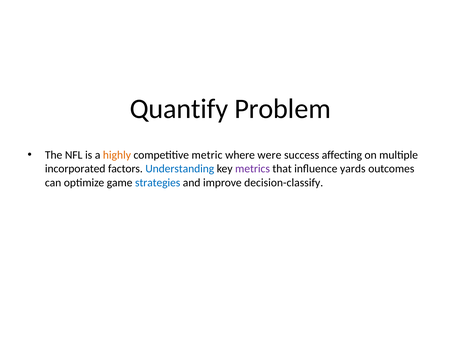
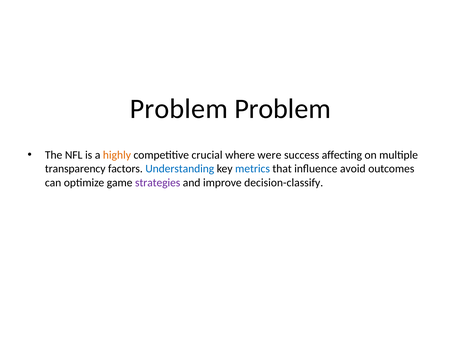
Quantify at (179, 109): Quantify -> Problem
metric: metric -> crucial
incorporated: incorporated -> transparency
metrics colour: purple -> blue
yards: yards -> avoid
strategies colour: blue -> purple
